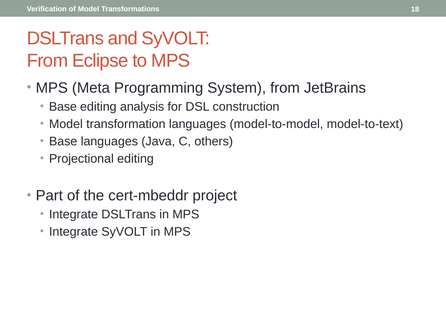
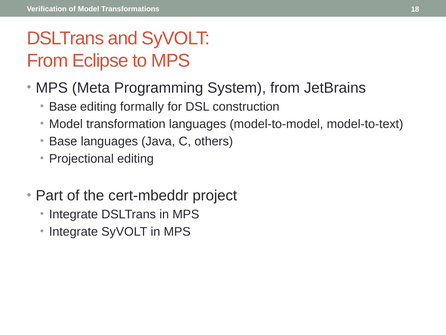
analysis: analysis -> formally
